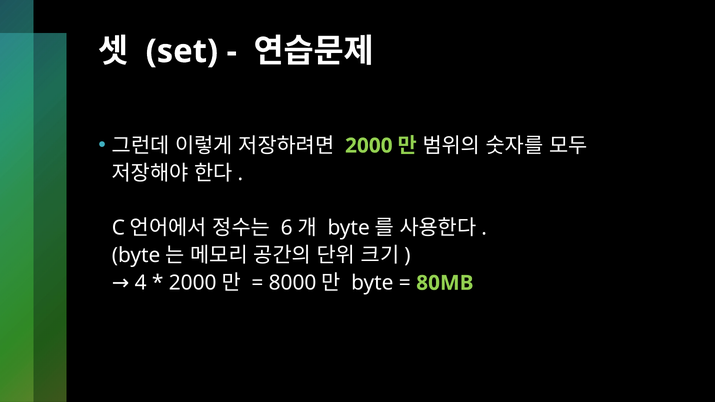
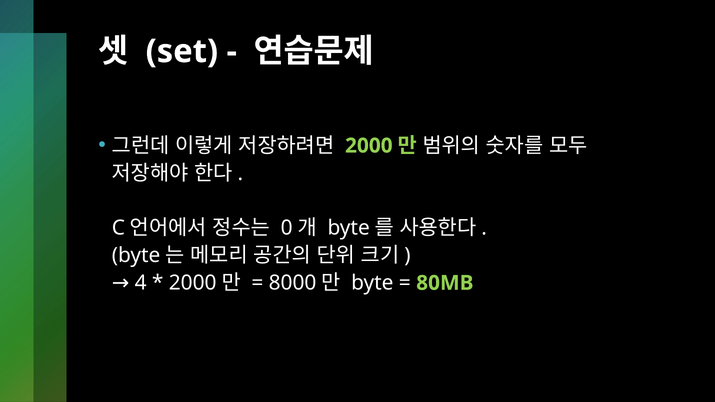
6: 6 -> 0
